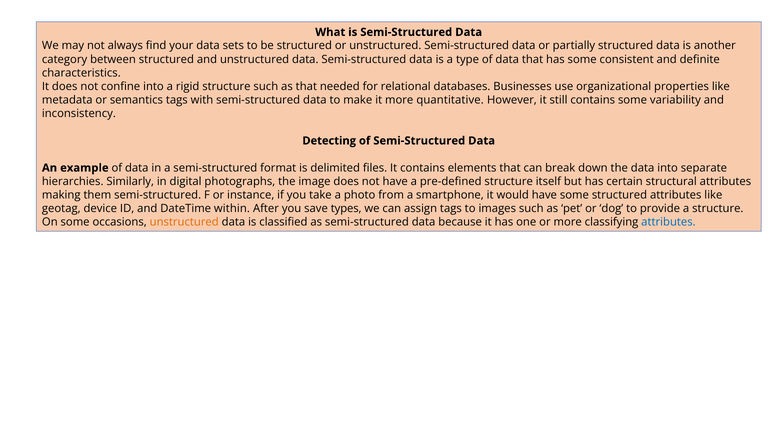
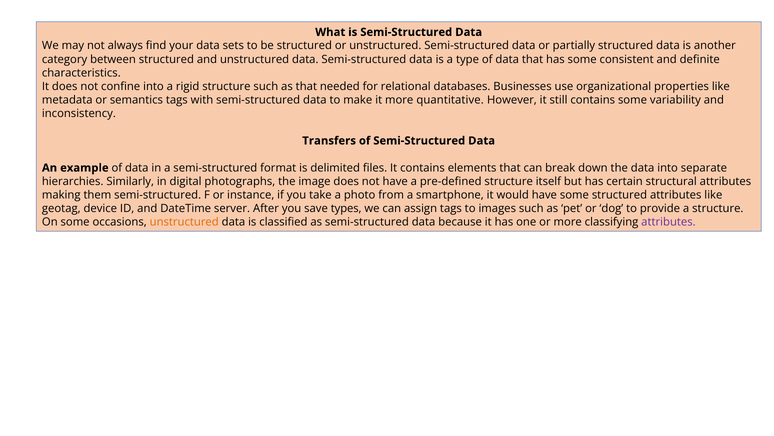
Detecting: Detecting -> Transfers
within: within -> server
attributes at (668, 222) colour: blue -> purple
